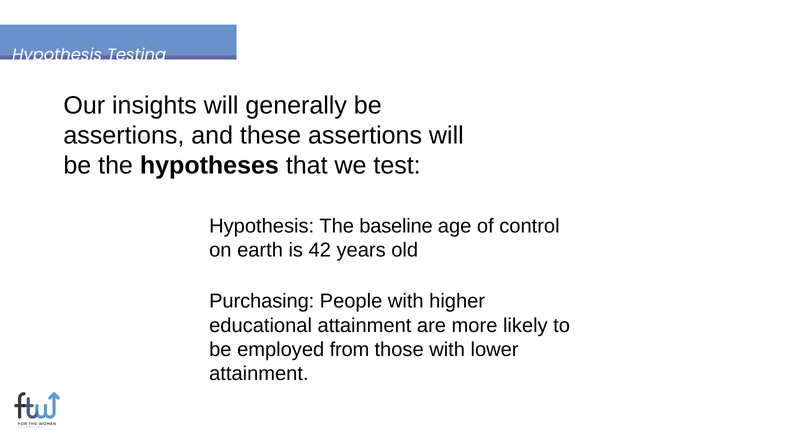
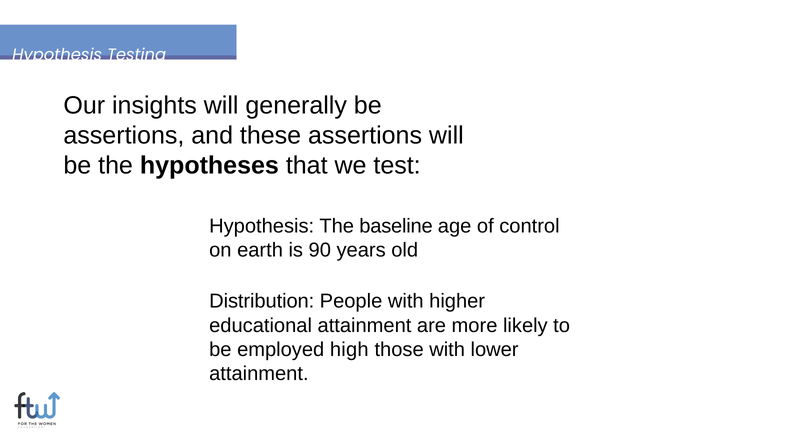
42: 42 -> 90
Purchasing: Purchasing -> Distribution
from: from -> high
